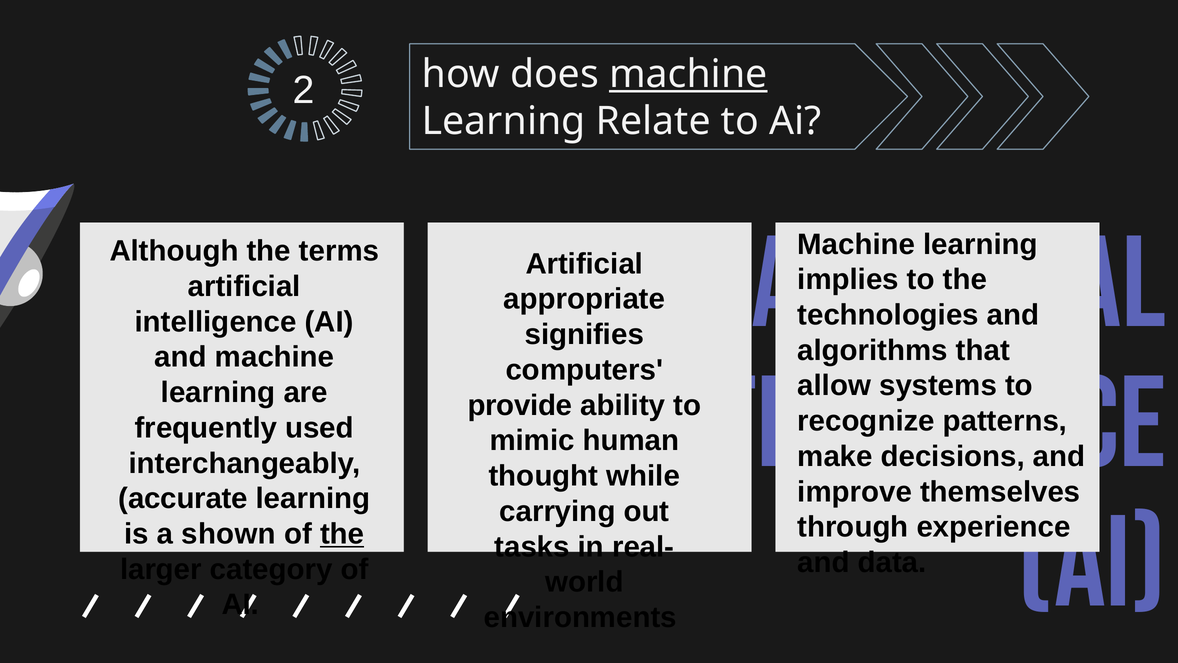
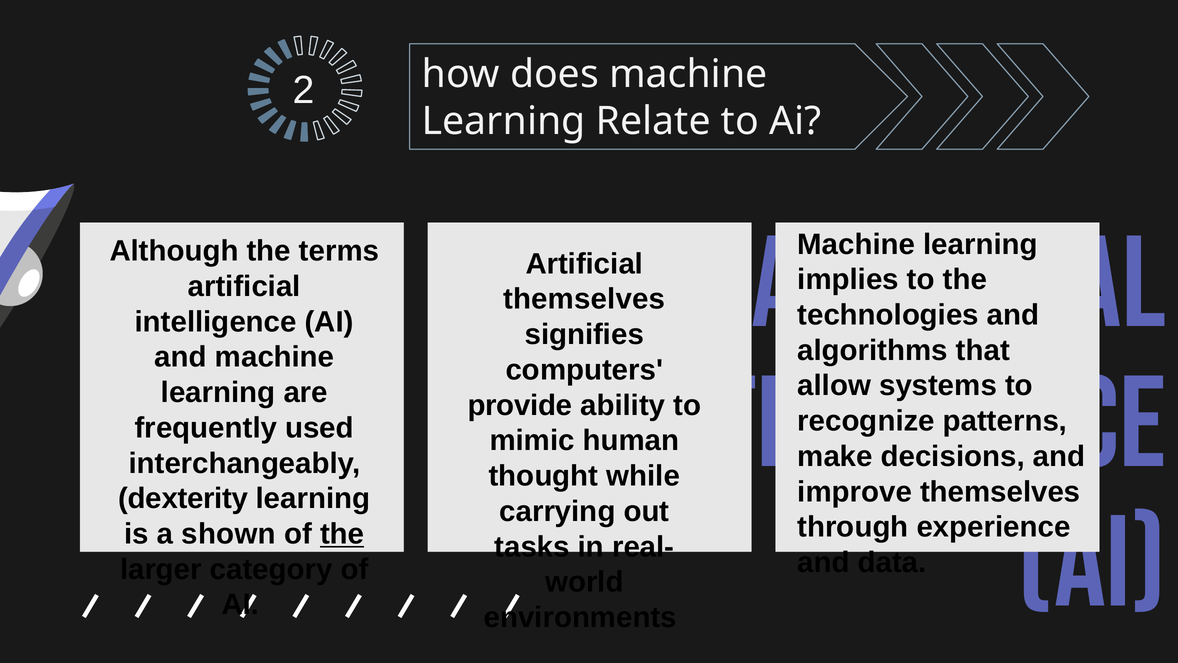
machine at (688, 74) underline: present -> none
appropriate at (584, 299): appropriate -> themselves
accurate: accurate -> dexterity
